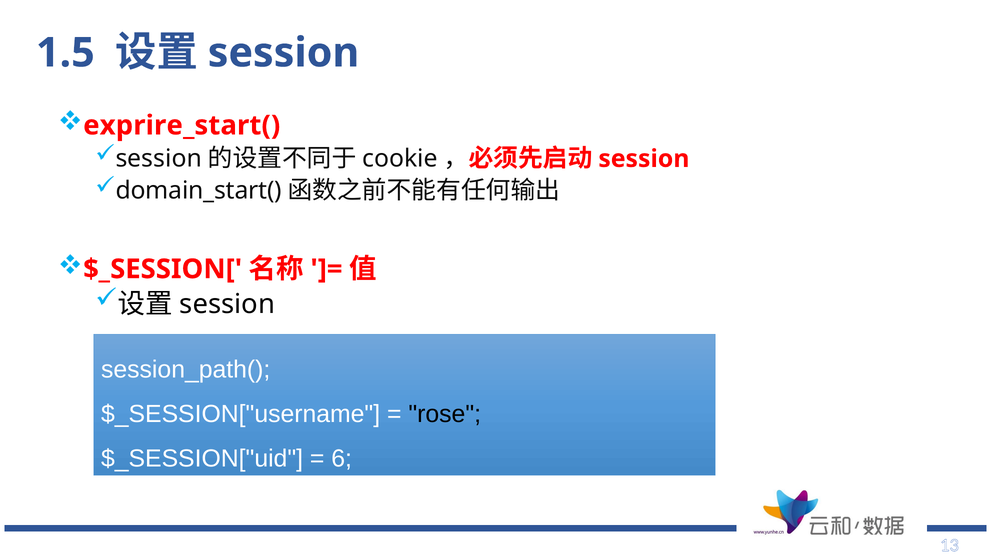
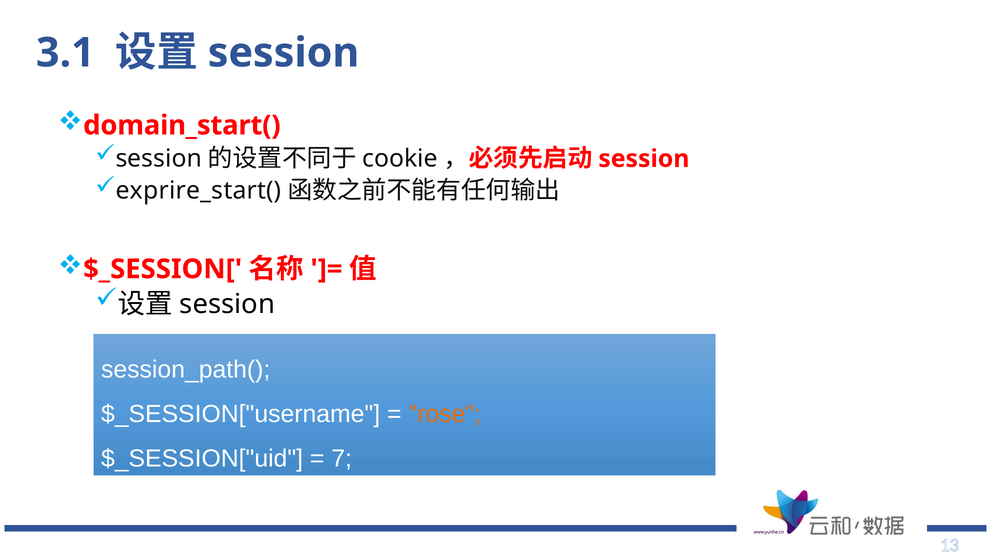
1.5: 1.5 -> 3.1
exprire_start(: exprire_start( -> domain_start(
domain_start(: domain_start( -> exprire_start(
rose colour: black -> orange
6: 6 -> 7
